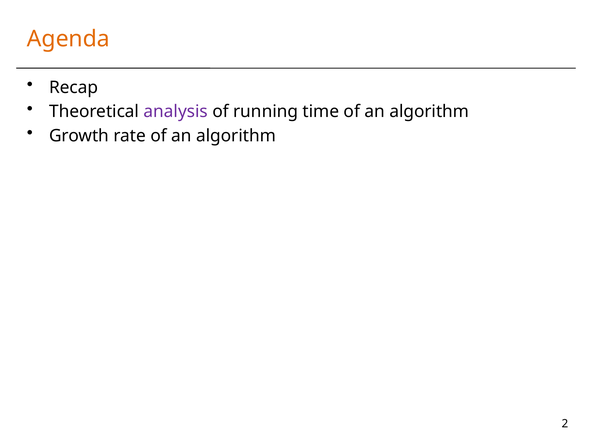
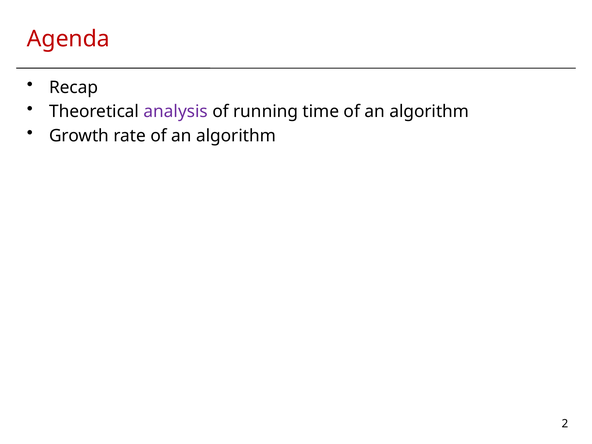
Agenda colour: orange -> red
